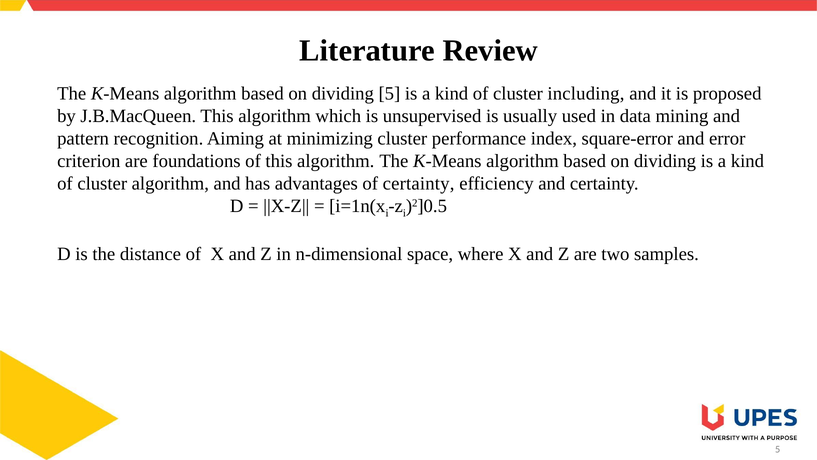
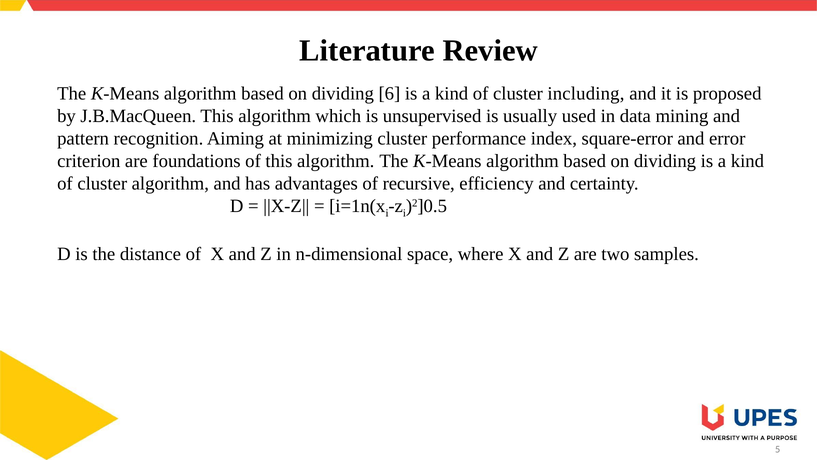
dividing 5: 5 -> 6
of certainty: certainty -> recursive
